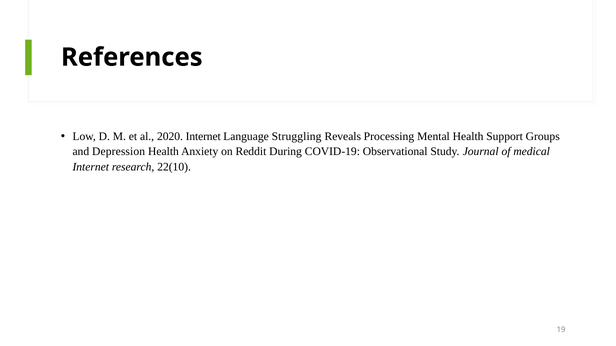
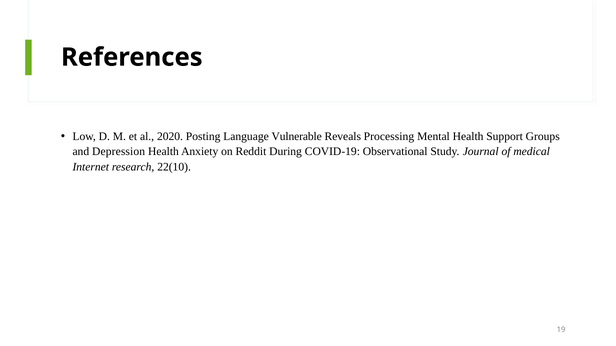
2020 Internet: Internet -> Posting
Struggling: Struggling -> Vulnerable
